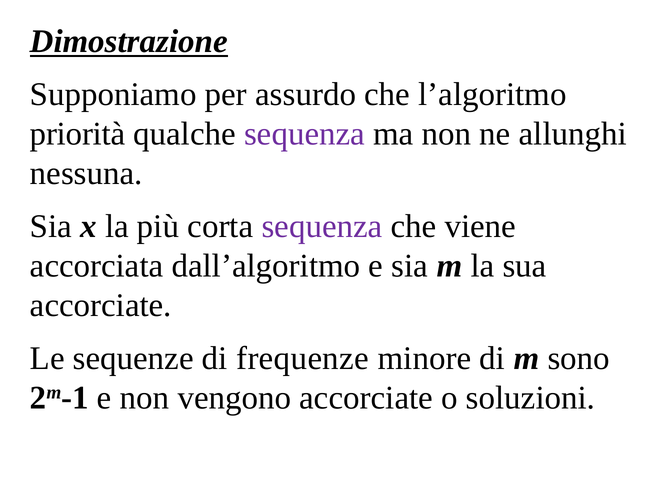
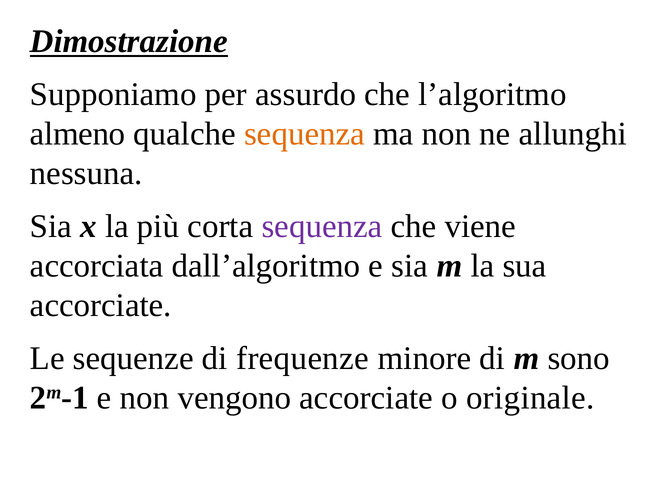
priorità: priorità -> almeno
sequenza at (304, 134) colour: purple -> orange
soluzioni: soluzioni -> originale
